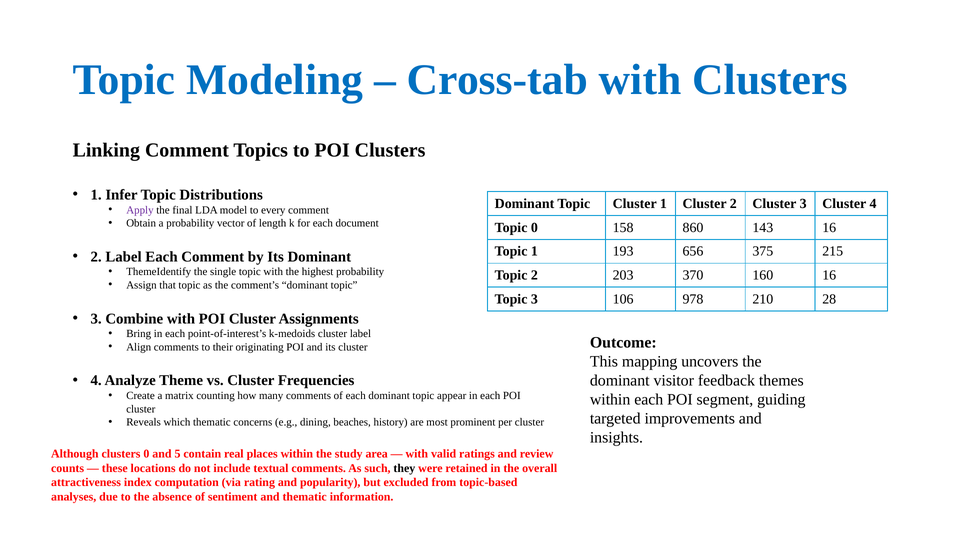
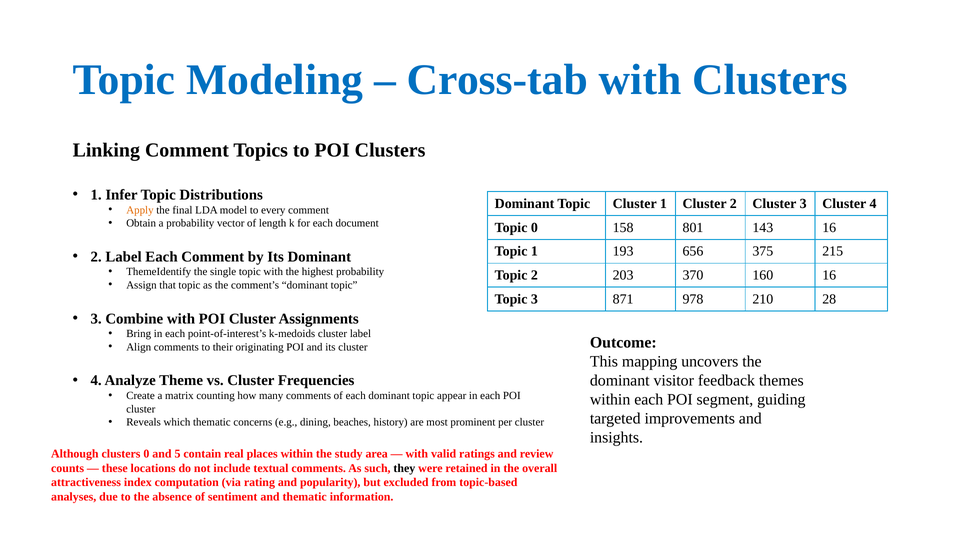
Apply colour: purple -> orange
860: 860 -> 801
106: 106 -> 871
